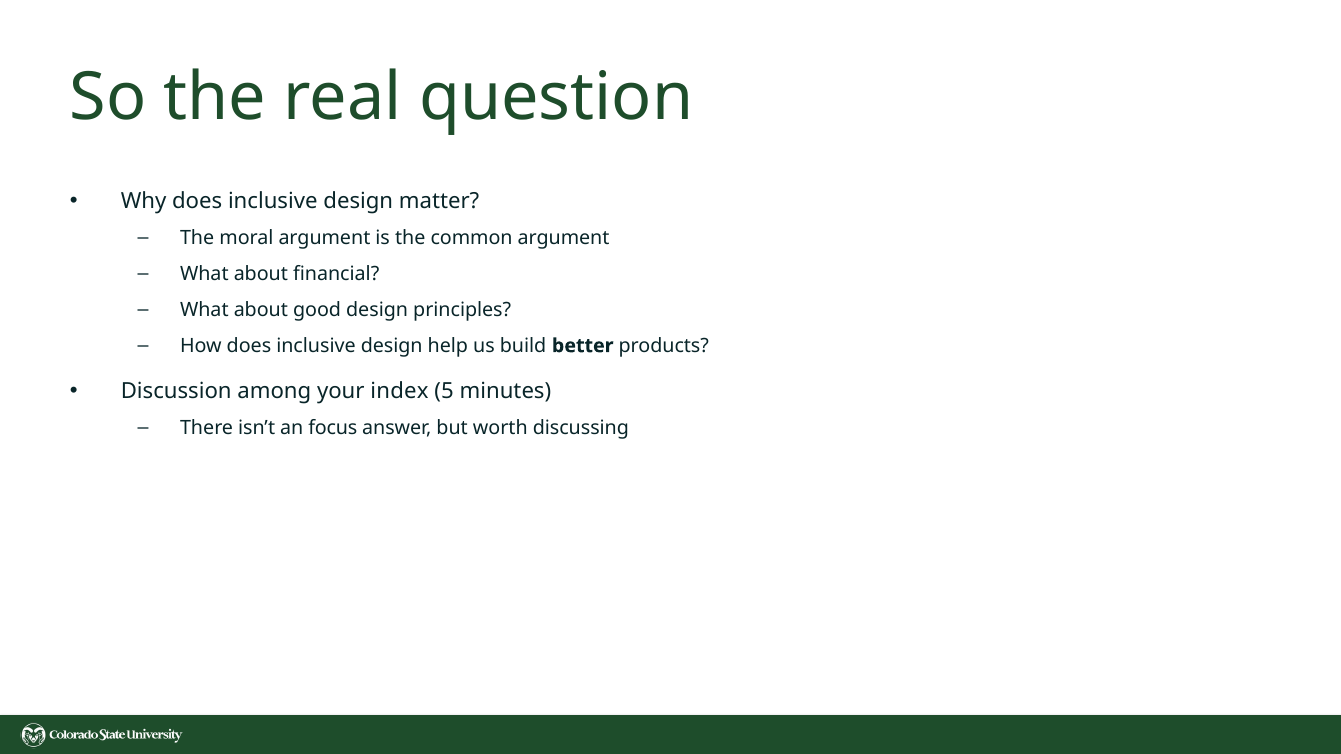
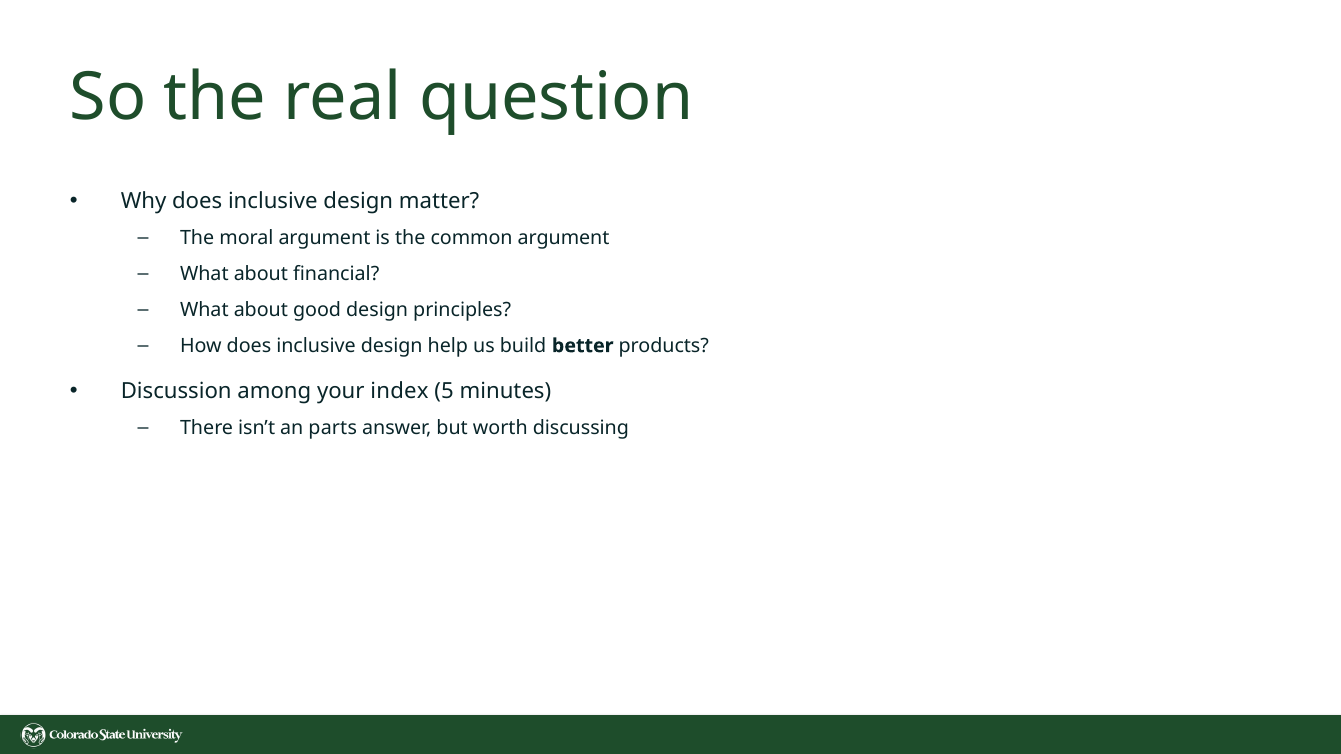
focus: focus -> parts
